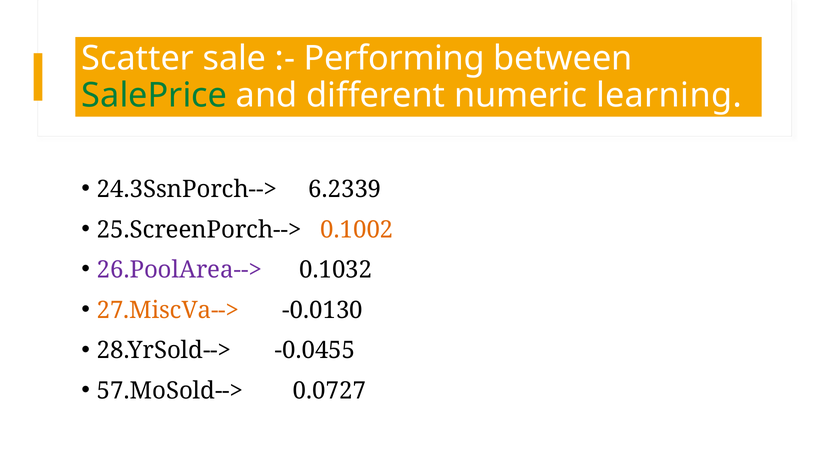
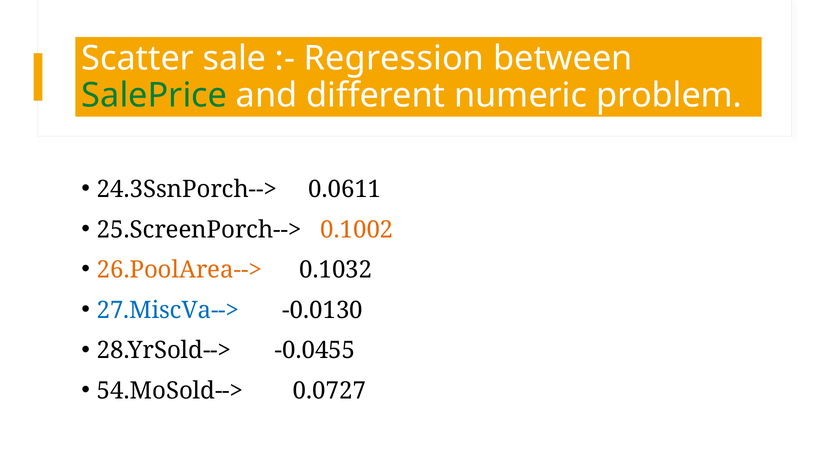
Performing: Performing -> Regression
learning: learning -> problem
6.2339: 6.2339 -> 0.0611
26.PoolArea--> colour: purple -> orange
27.MiscVa--> colour: orange -> blue
57.MoSold-->: 57.MoSold--> -> 54.MoSold-->
